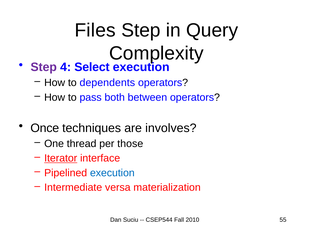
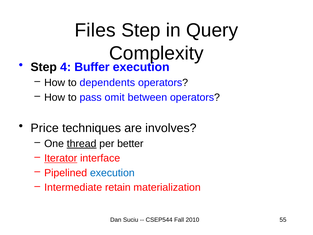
Step at (44, 67) colour: purple -> black
Select: Select -> Buffer
both: both -> omit
Once: Once -> Price
thread underline: none -> present
those: those -> better
versa: versa -> retain
